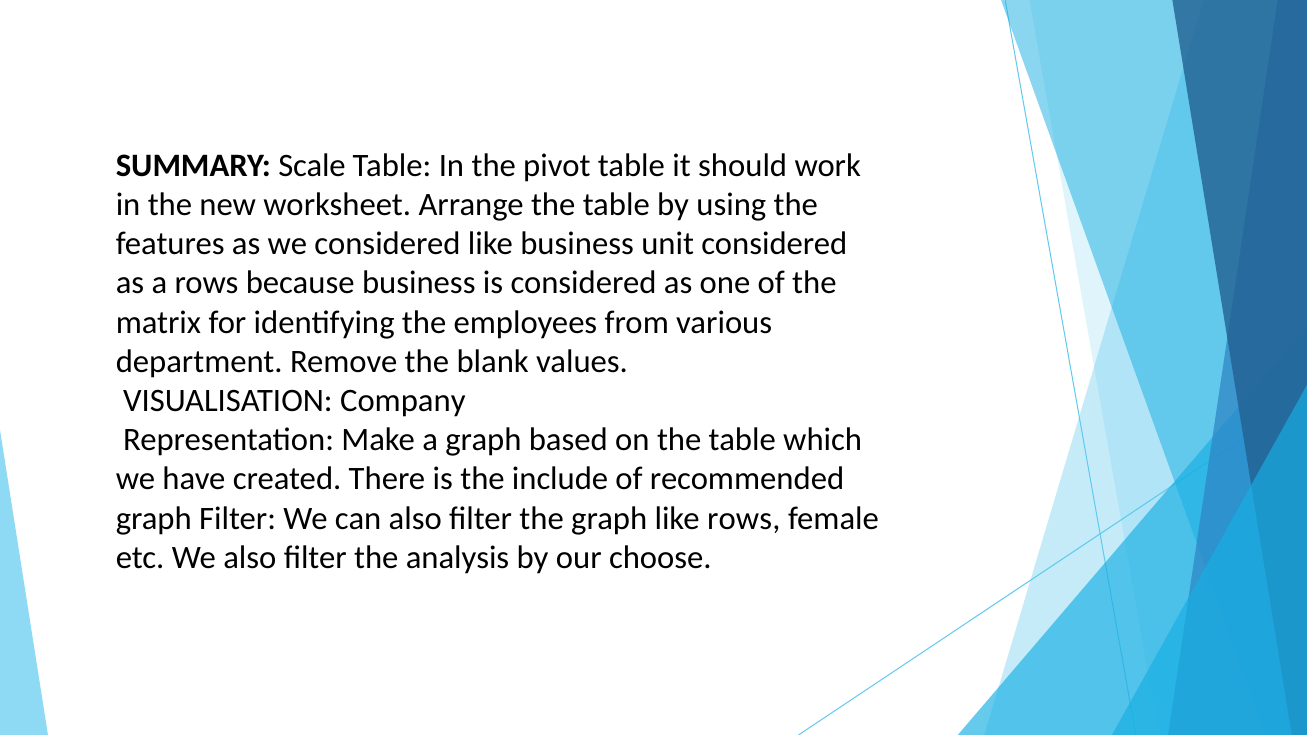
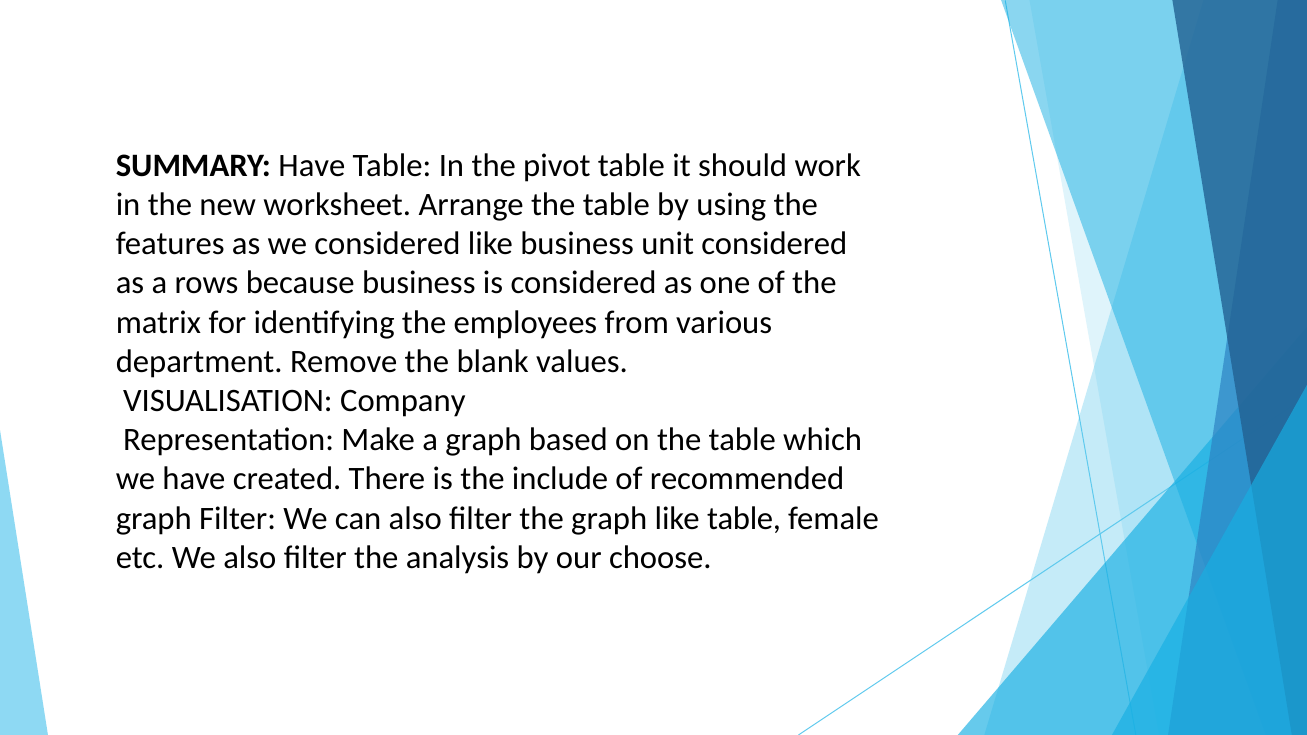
SUMMARY Scale: Scale -> Have
like rows: rows -> table
